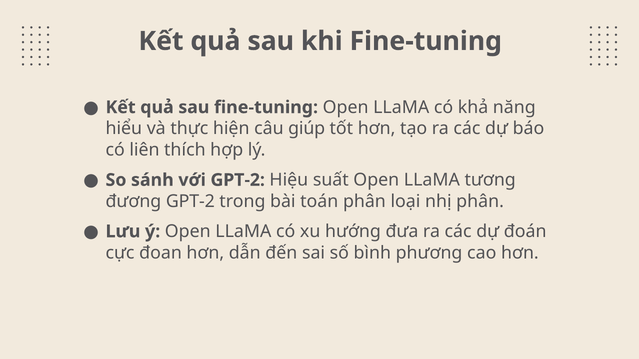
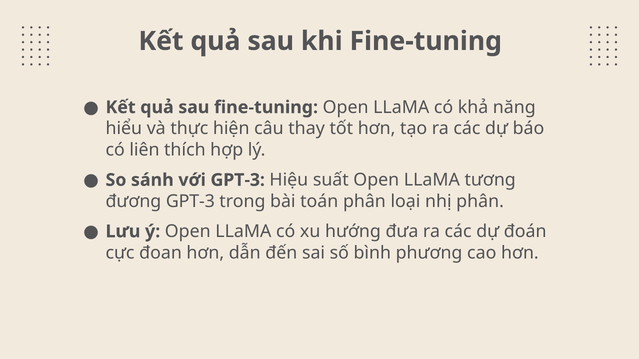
giúp: giúp -> thay
với GPT-2: GPT-2 -> GPT-3
đương GPT-2: GPT-2 -> GPT-3
